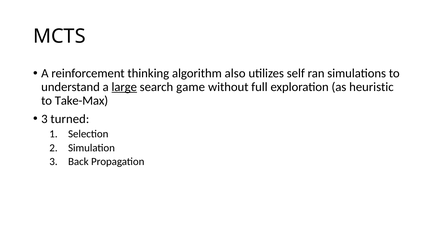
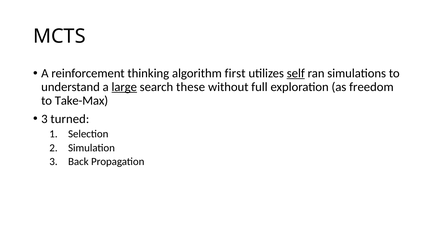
also: also -> first
self underline: none -> present
game: game -> these
heuristic: heuristic -> freedom
